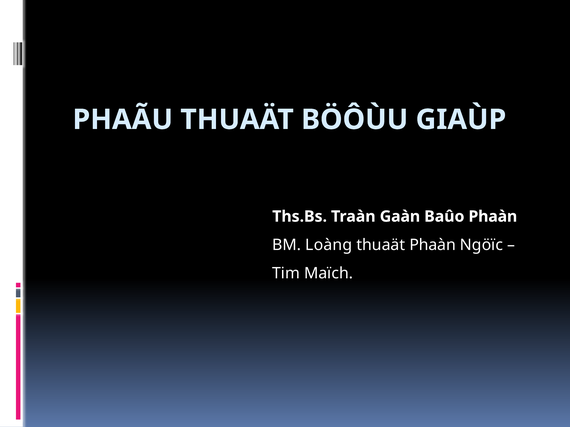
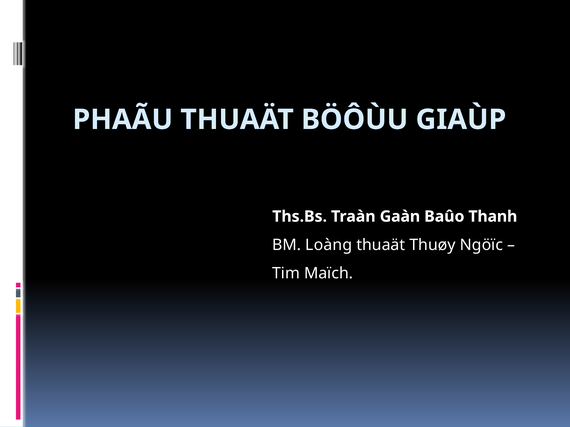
Baûo Phaàn: Phaàn -> Thanh
thuaät Phaàn: Phaàn -> Thuøy
